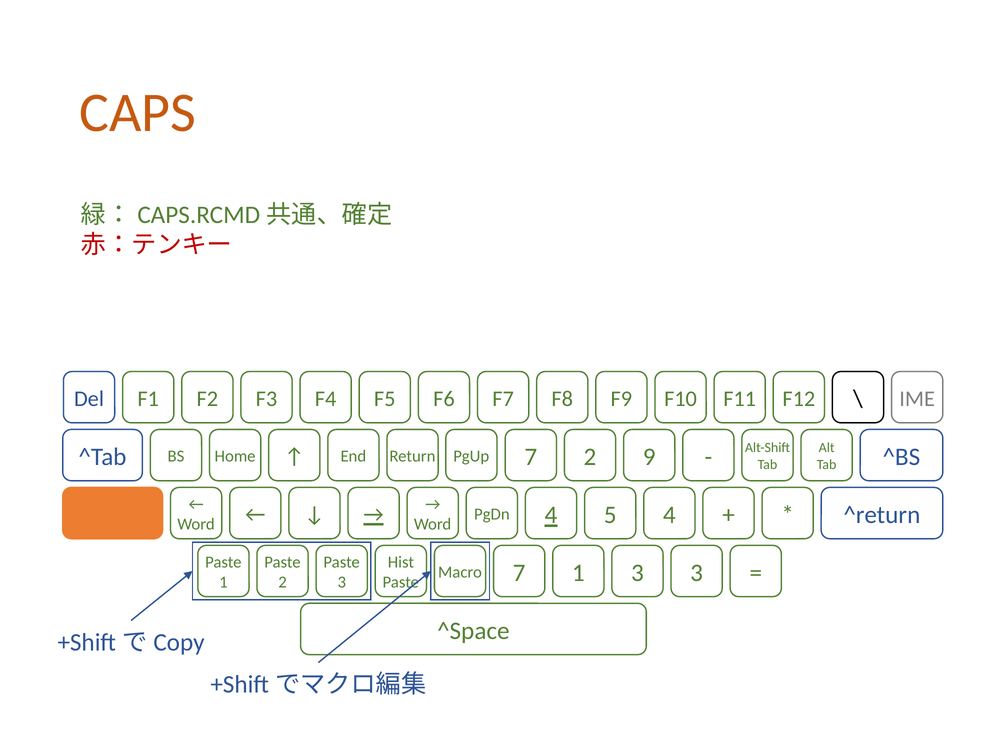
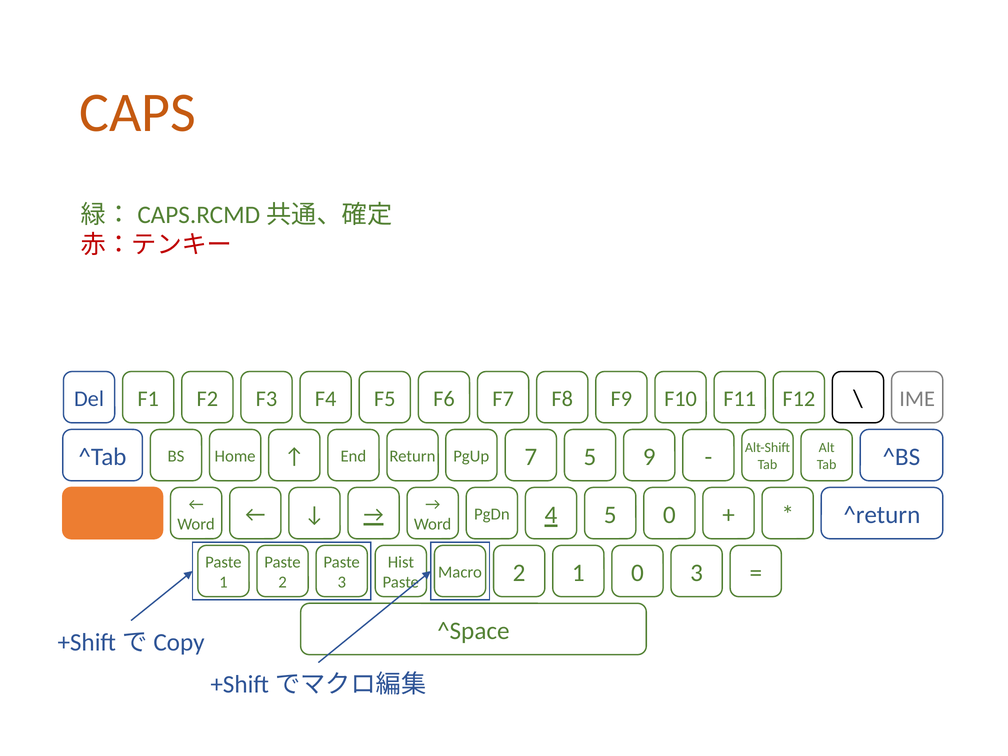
7 2: 2 -> 5
5 4: 4 -> 0
1 3: 3 -> 0
Macro 7: 7 -> 2
